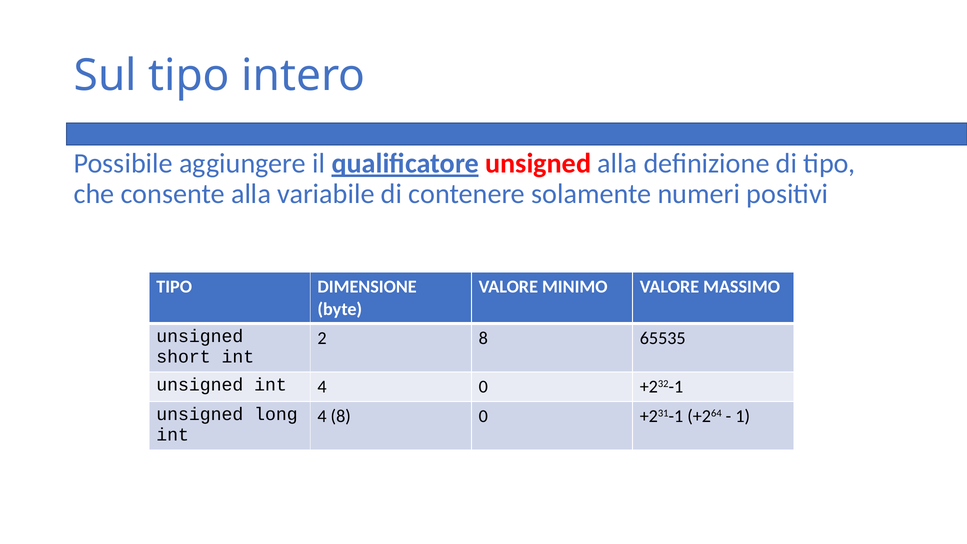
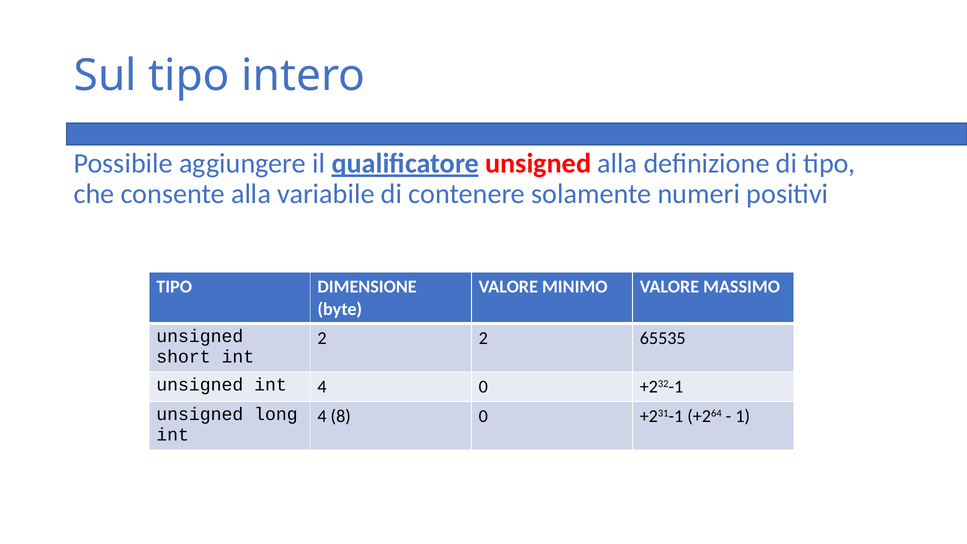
2 8: 8 -> 2
